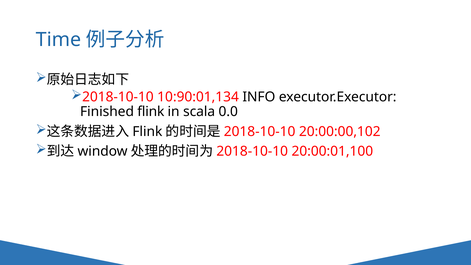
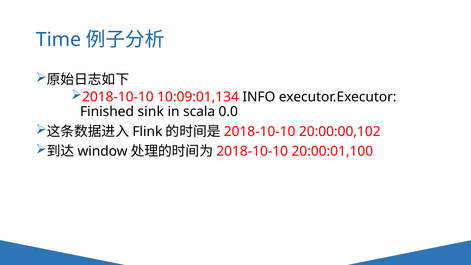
10:90:01,134: 10:90:01,134 -> 10:09:01,134
Finished flink: flink -> sink
